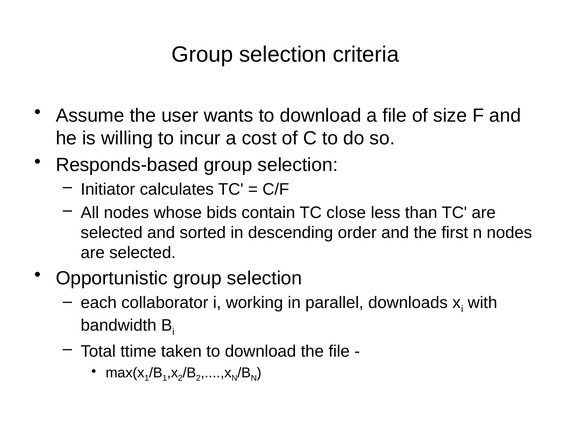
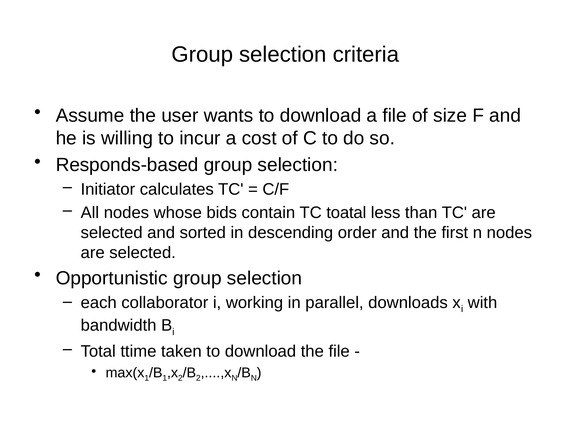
close: close -> toatal
